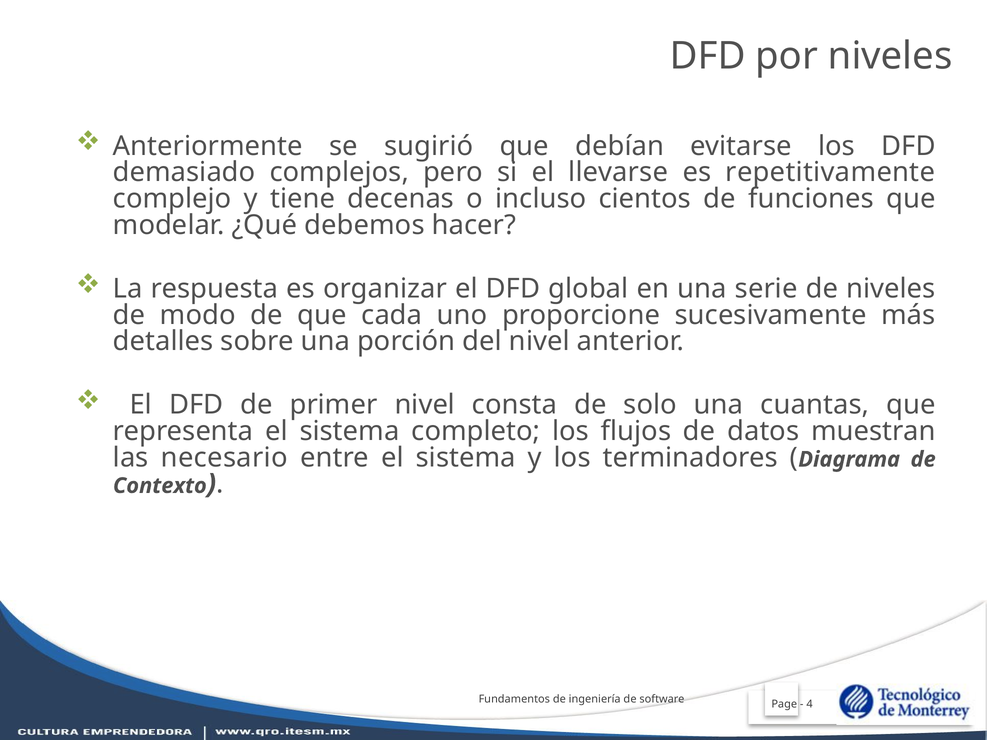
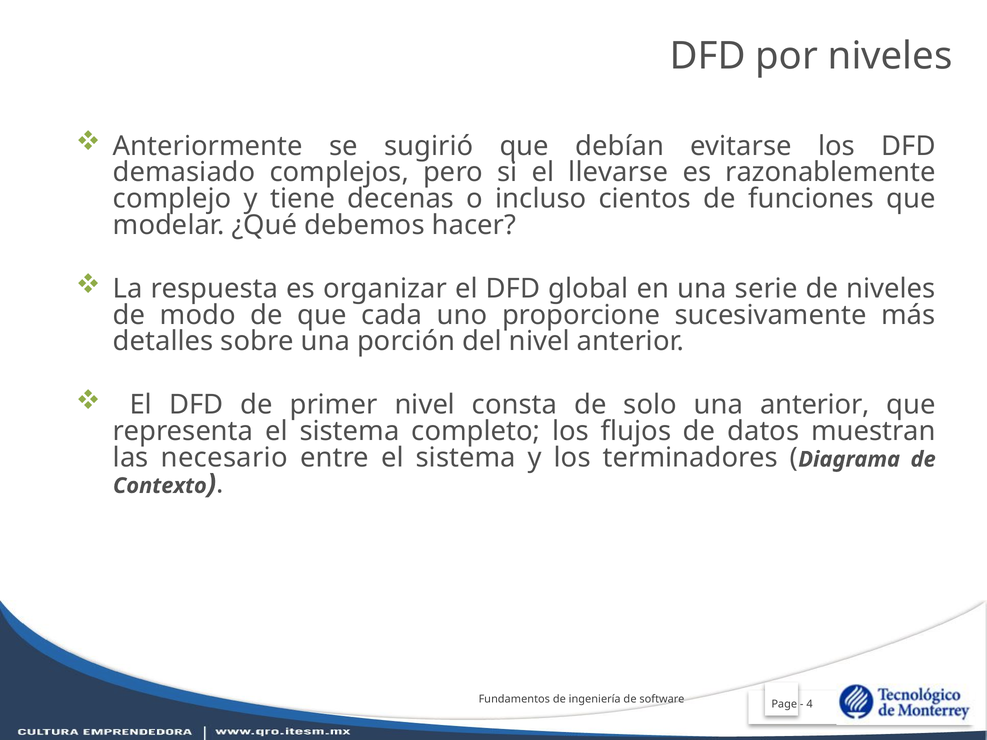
repetitivamente: repetitivamente -> razonablemente
una cuantas: cuantas -> anterior
